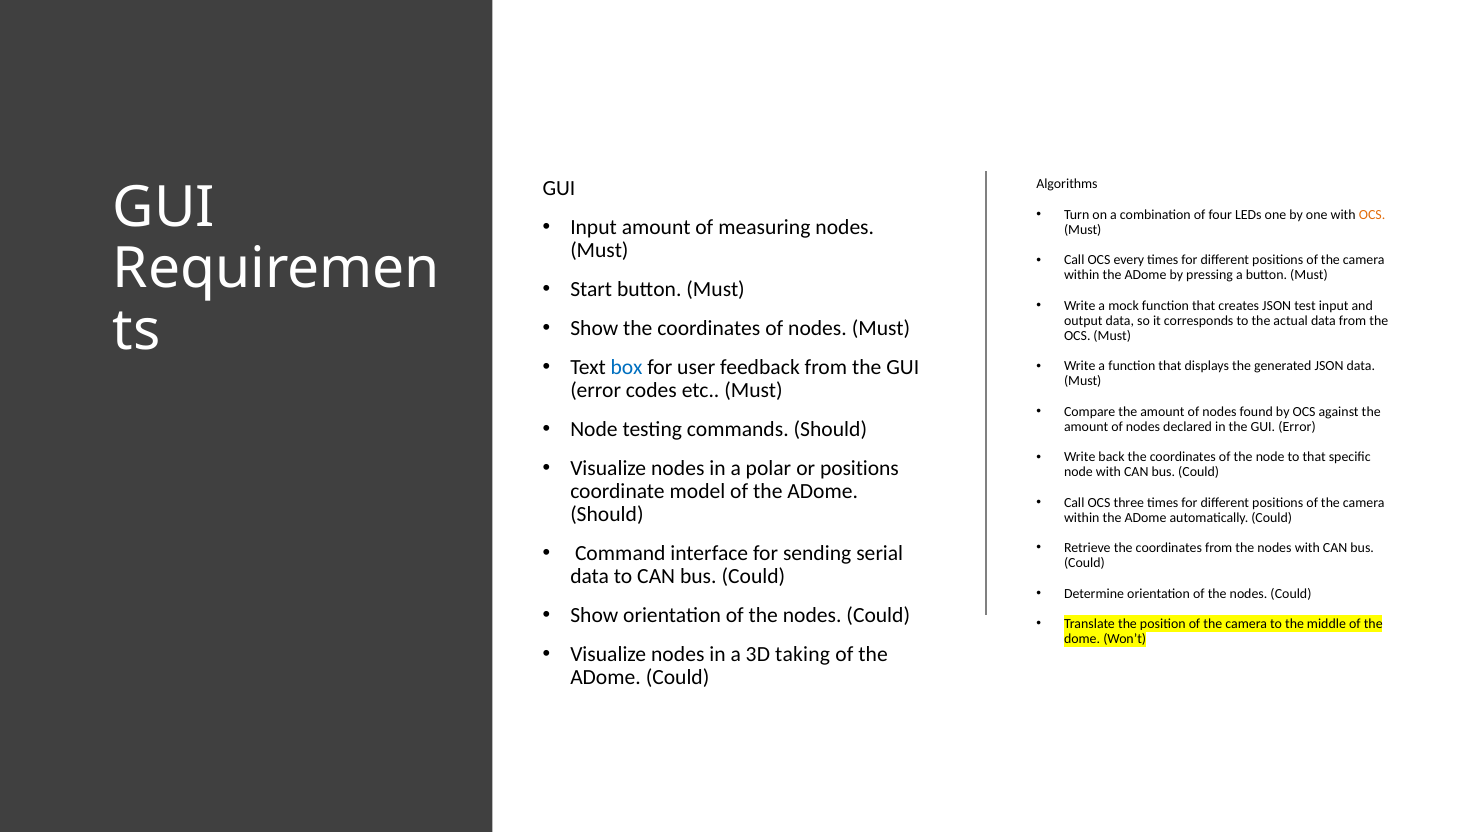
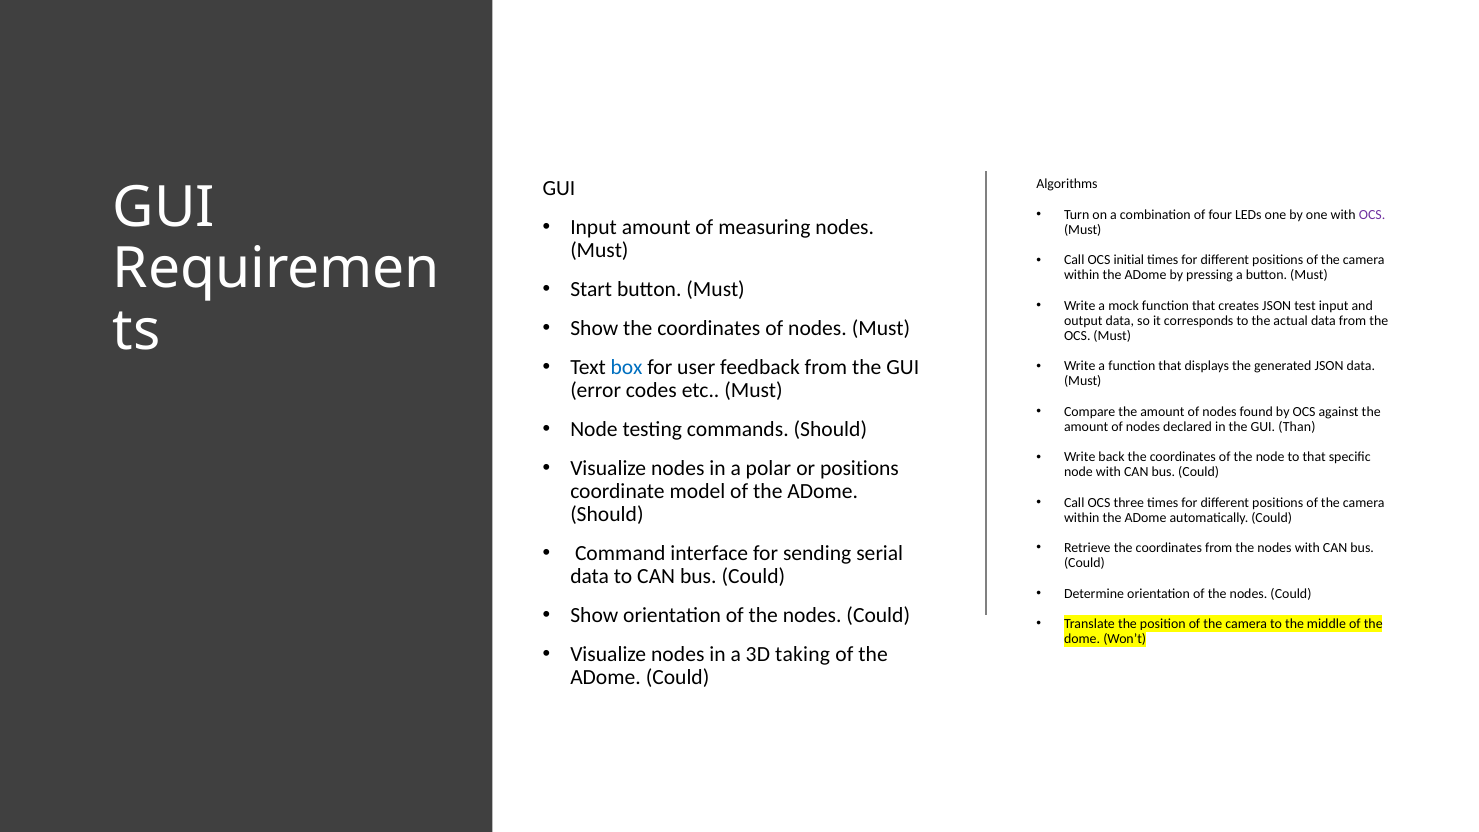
OCS at (1372, 215) colour: orange -> purple
every: every -> initial
in the GUI Error: Error -> Than
